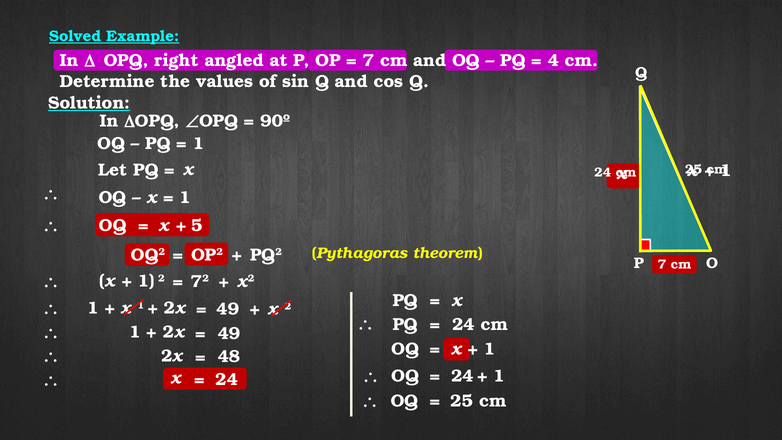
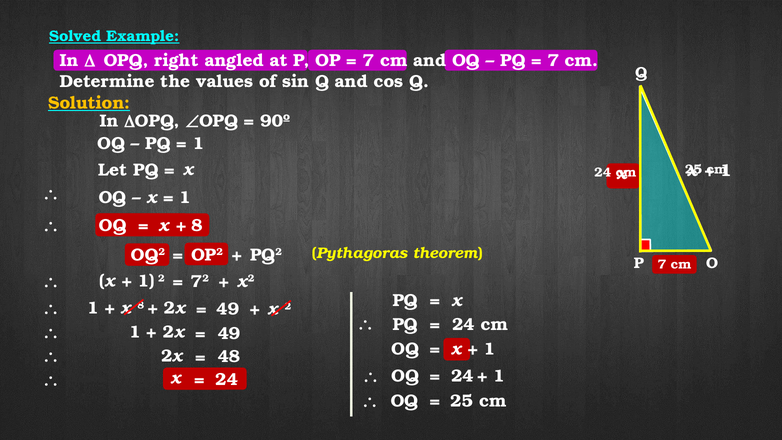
4 at (553, 60): 4 -> 7
Solution colour: white -> yellow
5 at (197, 225): 5 -> 8
x 1: 1 -> 8
